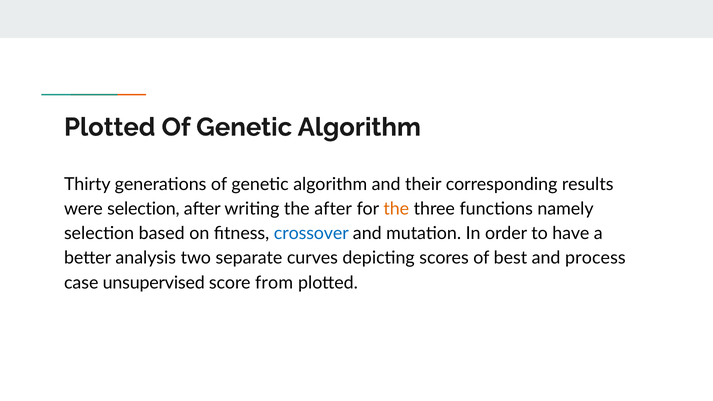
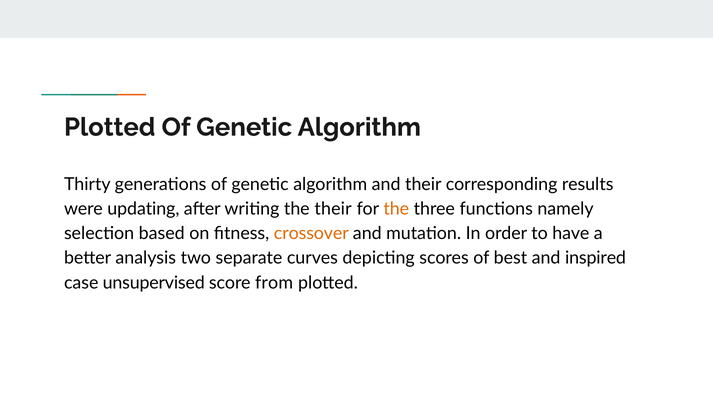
were selection: selection -> updating
the after: after -> their
crossover colour: blue -> orange
process: process -> inspired
